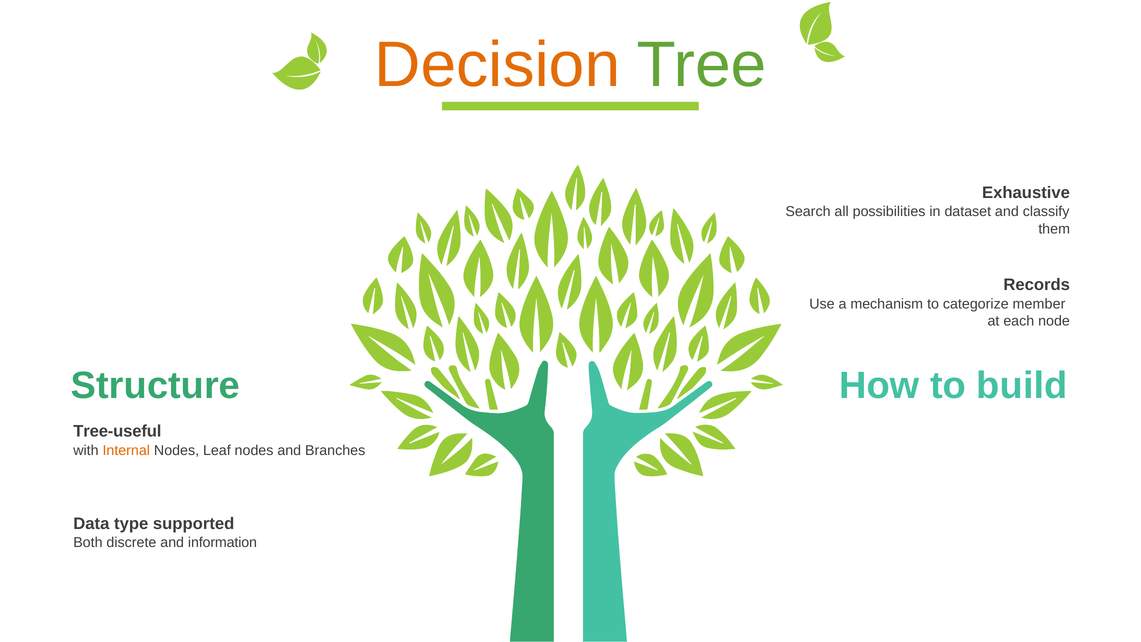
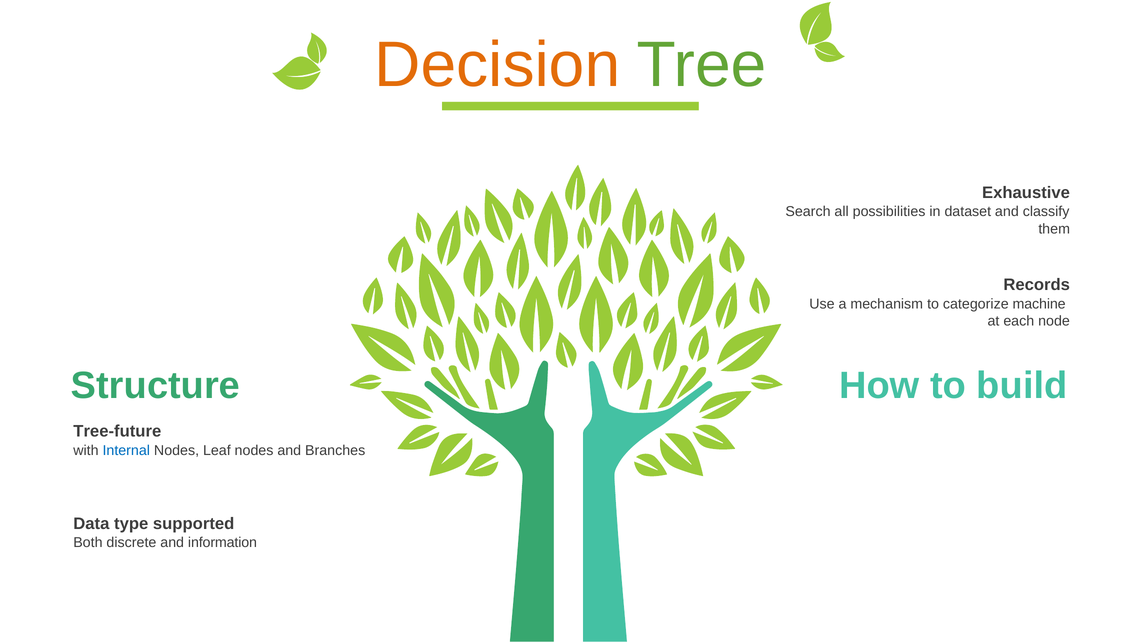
member: member -> machine
Tree-useful: Tree-useful -> Tree-future
Internal colour: orange -> blue
